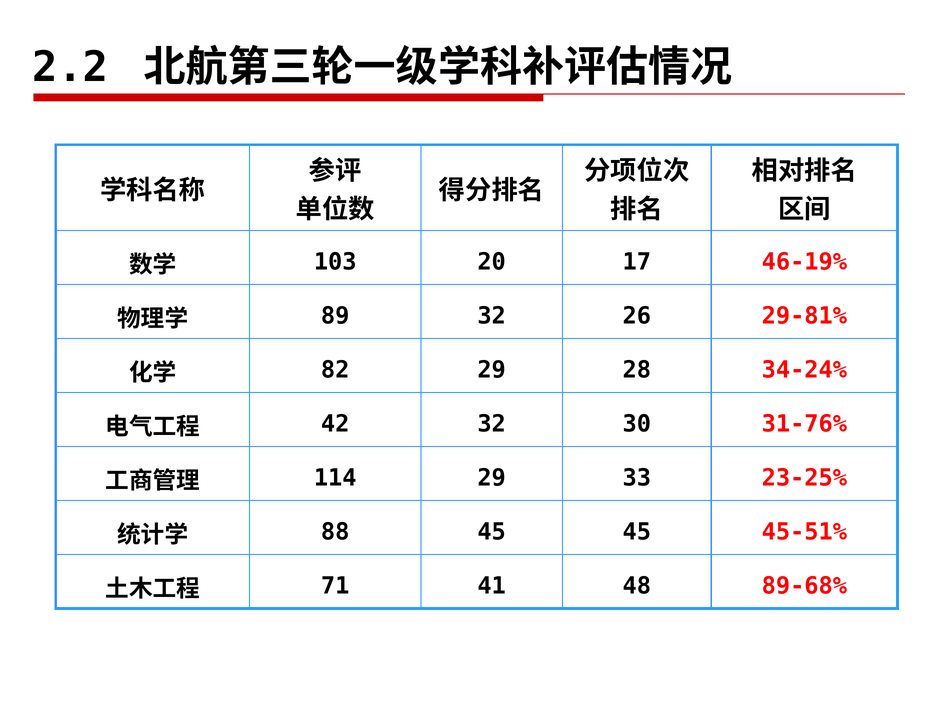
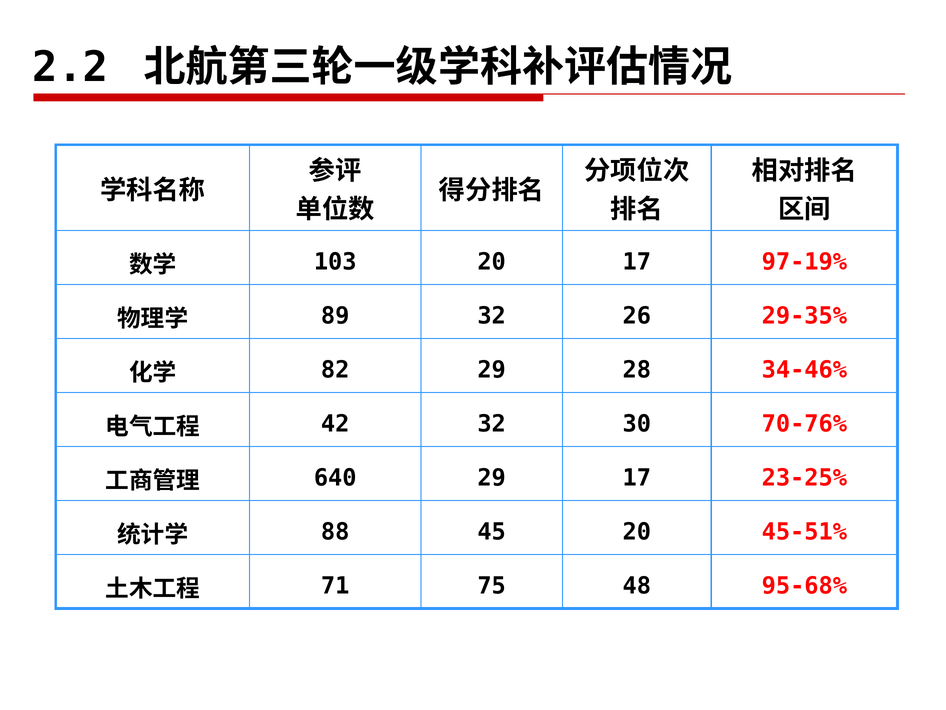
46-19%: 46-19% -> 97-19%
29-81%: 29-81% -> 29-35%
34-24%: 34-24% -> 34-46%
31-76%: 31-76% -> 70-76%
114: 114 -> 640
29 33: 33 -> 17
45 45: 45 -> 20
41: 41 -> 75
89-68%: 89-68% -> 95-68%
